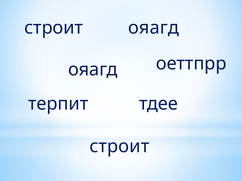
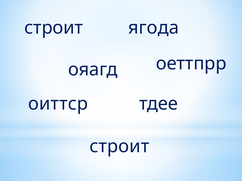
ояагд at (154, 28): ояагд -> ягода
терпит: терпит -> оиттср
